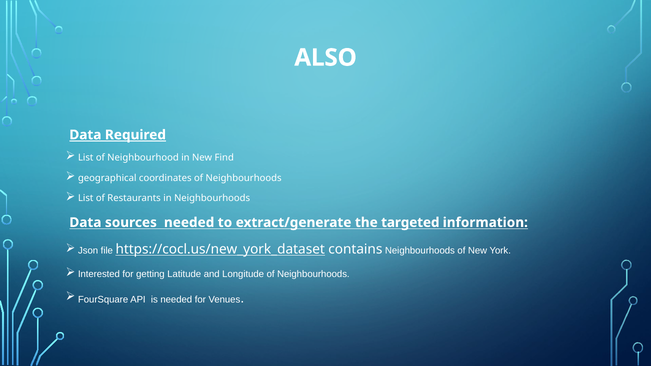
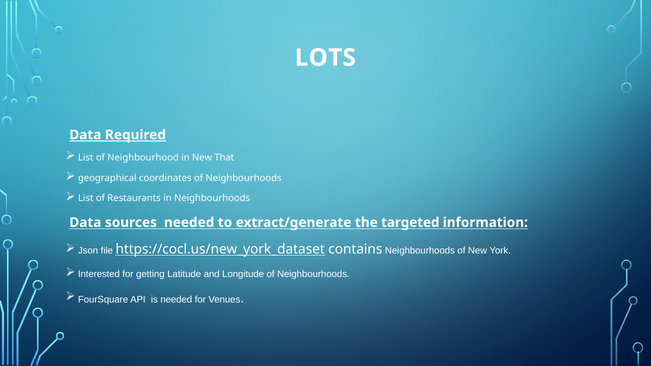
ALSO: ALSO -> LOTS
Find: Find -> That
